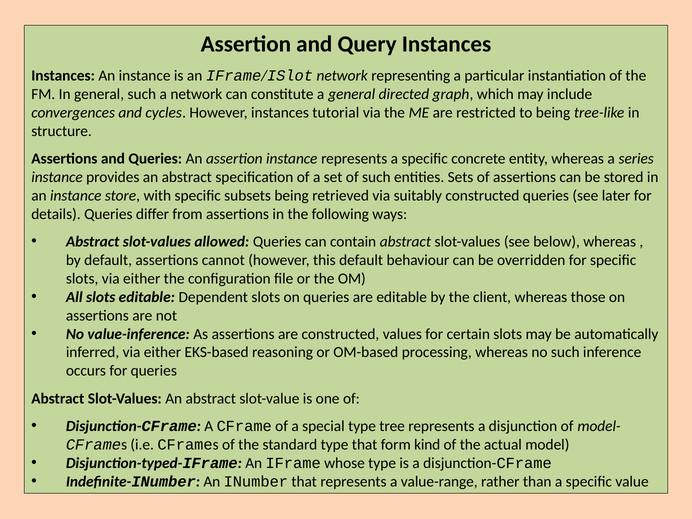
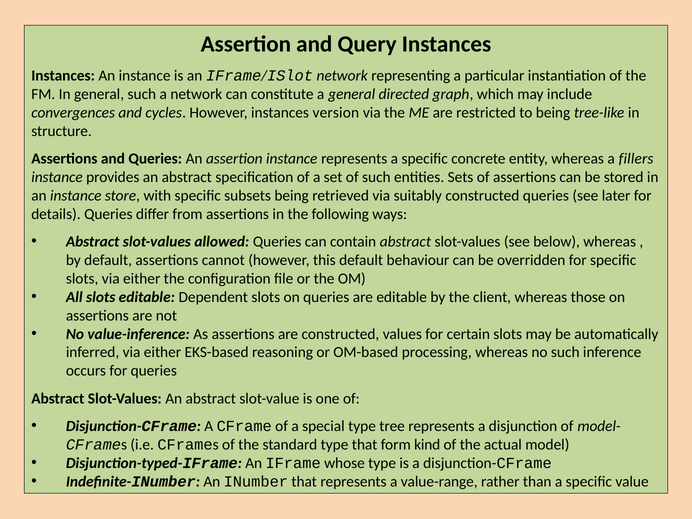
tutorial: tutorial -> version
series: series -> fillers
